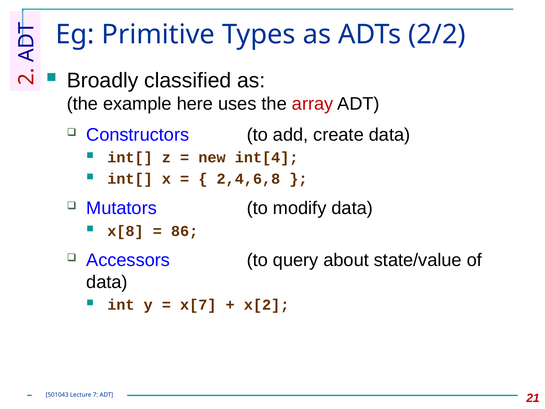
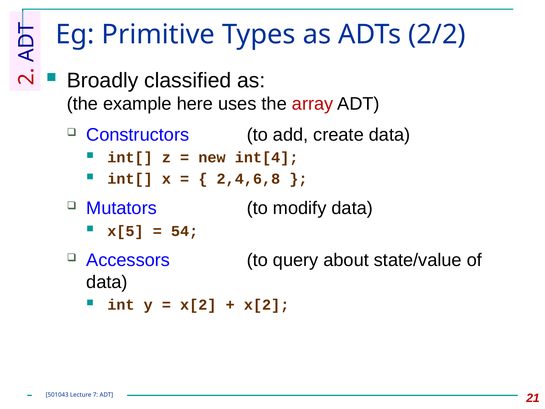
x[8: x[8 -> x[5
86: 86 -> 54
x[7 at (198, 305): x[7 -> x[2
